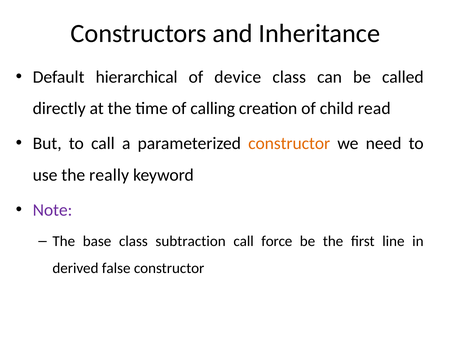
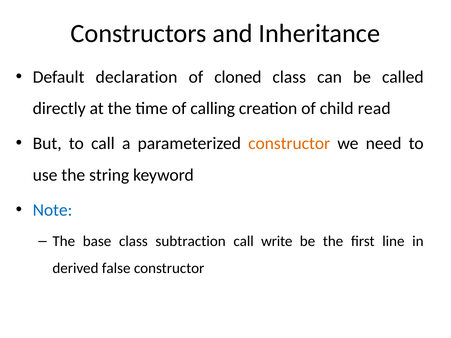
hierarchical: hierarchical -> declaration
device: device -> cloned
really: really -> string
Note colour: purple -> blue
force: force -> write
